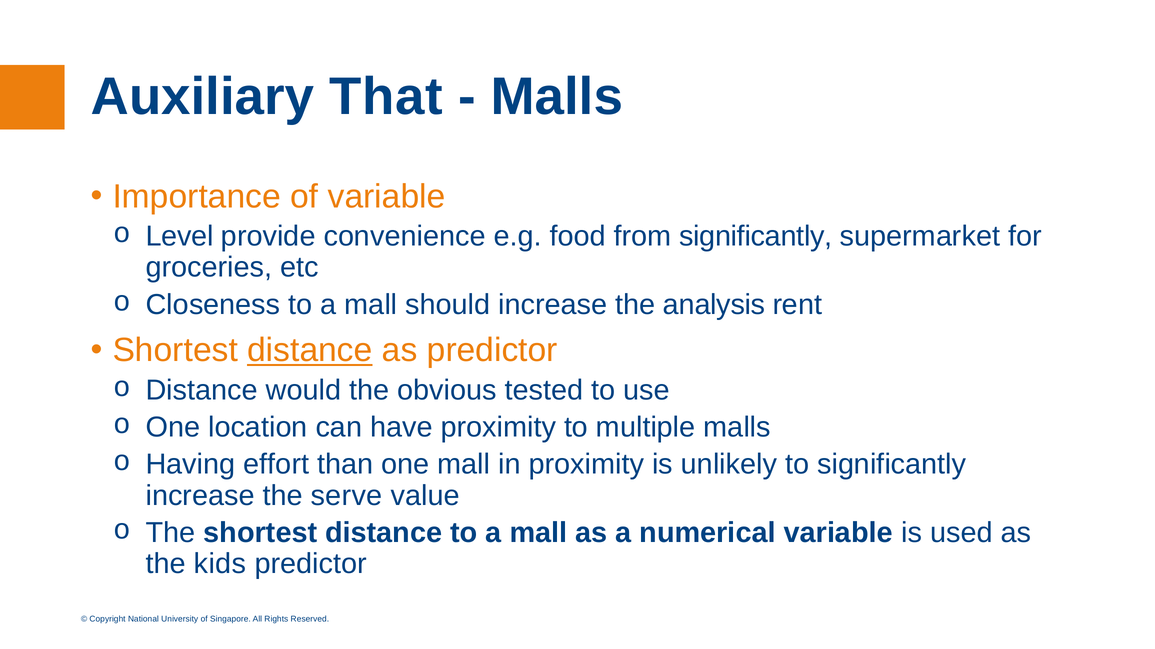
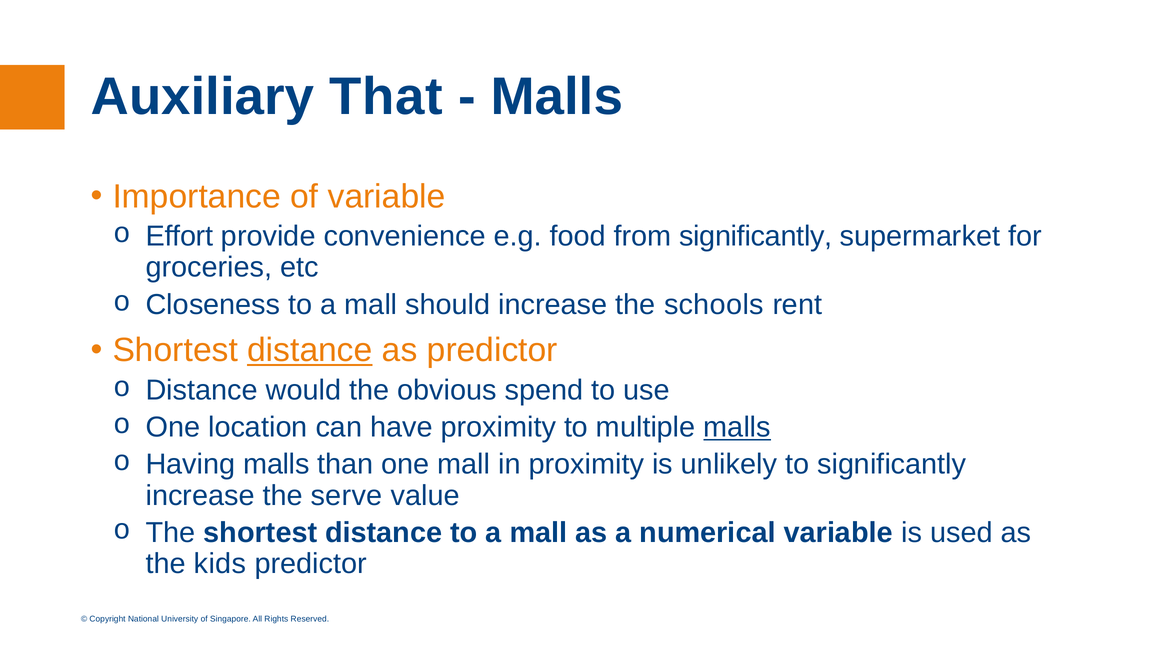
Level: Level -> Effort
analysis: analysis -> schools
tested: tested -> spend
malls at (737, 428) underline: none -> present
Having effort: effort -> malls
